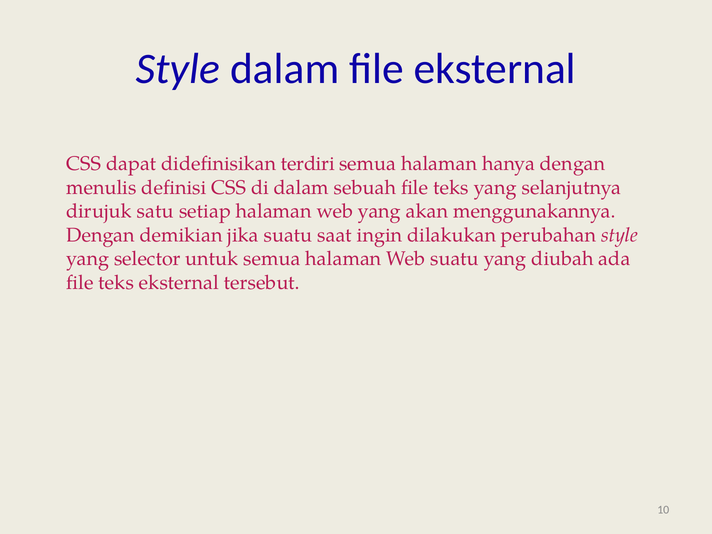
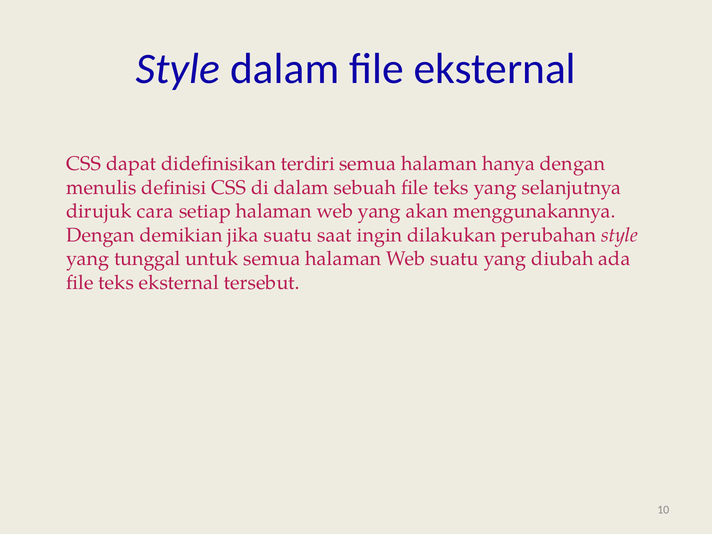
satu: satu -> cara
selector: selector -> tunggal
